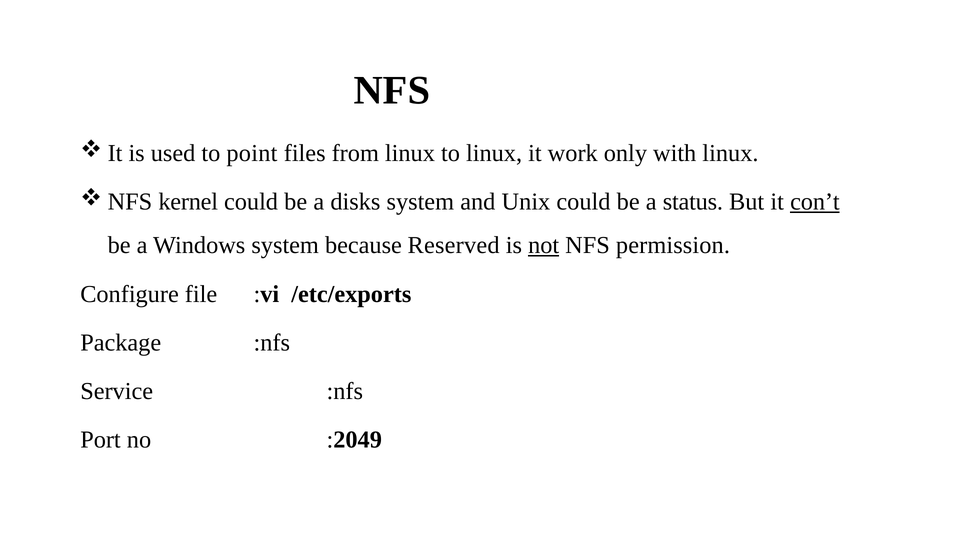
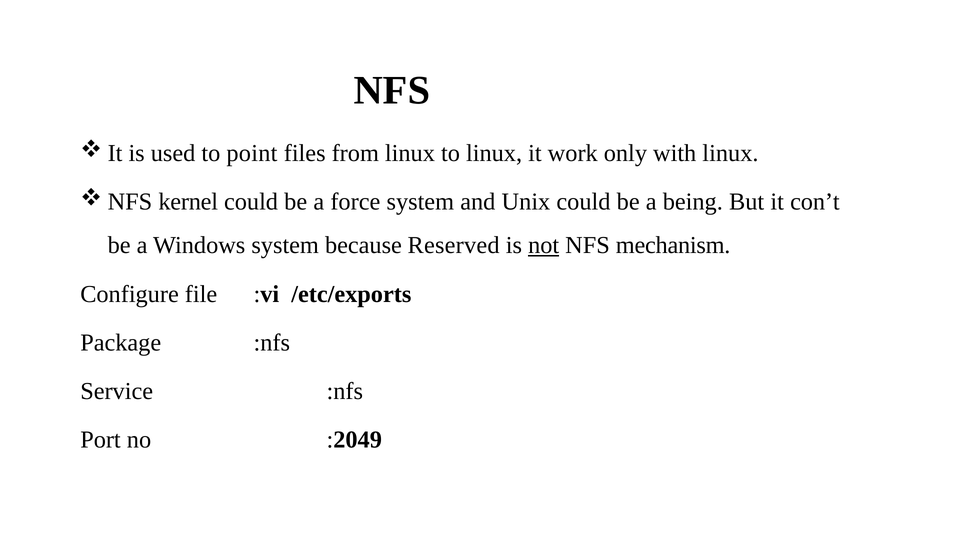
disks: disks -> force
status: status -> being
con’t underline: present -> none
permission: permission -> mechanism
